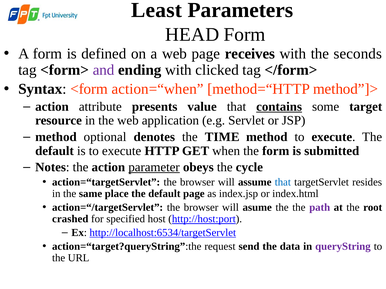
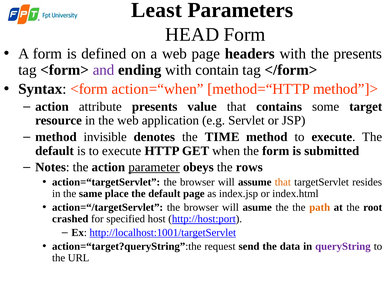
receives: receives -> headers
the seconds: seconds -> presents
clicked: clicked -> contain
contains underline: present -> none
optional: optional -> invisible
cycle: cycle -> rows
that at (283, 182) colour: blue -> orange
path colour: purple -> orange
http://localhost:6534/targetServlet: http://localhost:6534/targetServlet -> http://localhost:1001/targetServlet
